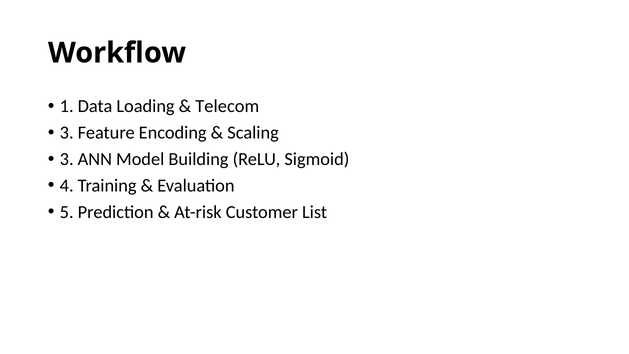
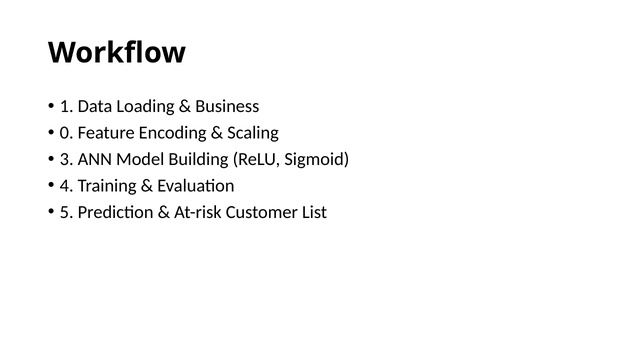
Telecom: Telecom -> Business
3 at (67, 133): 3 -> 0
